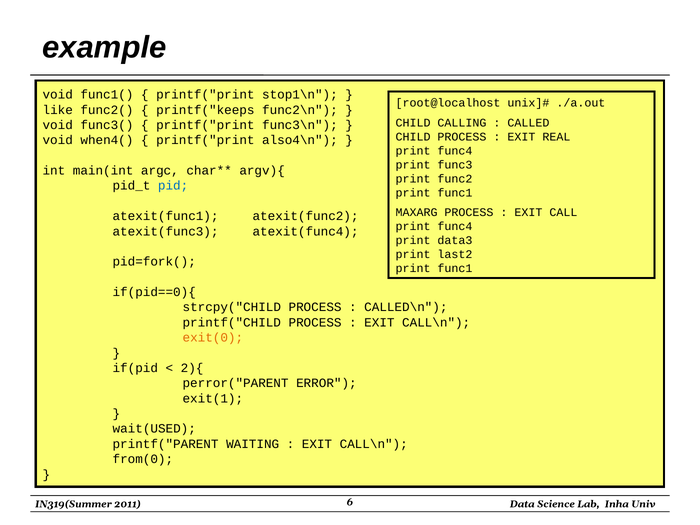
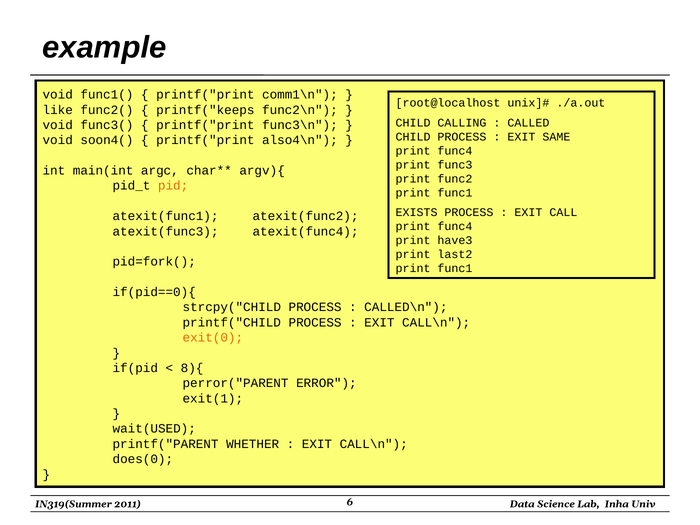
stop1\n: stop1\n -> comm1\n
REAL: REAL -> SAME
when4(: when4( -> soon4(
pid colour: blue -> orange
MAXARG: MAXARG -> EXISTS
data3: data3 -> have3
2){: 2){ -> 8){
WAITING: WAITING -> WHETHER
from(0: from(0 -> does(0
